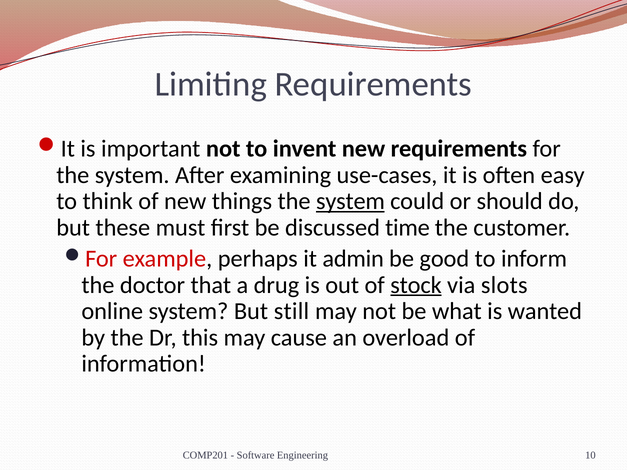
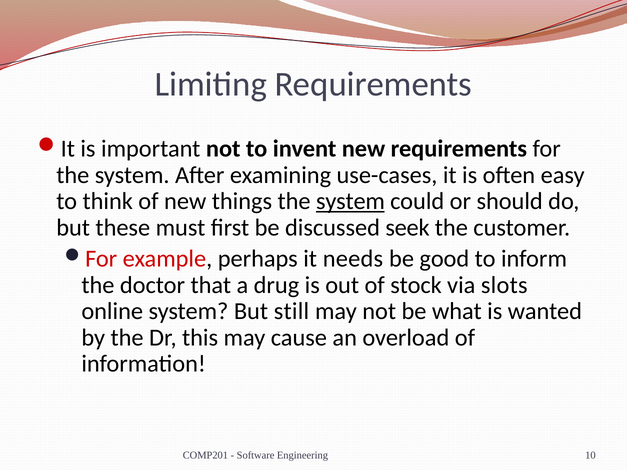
time: time -> seek
admin: admin -> needs
stock underline: present -> none
